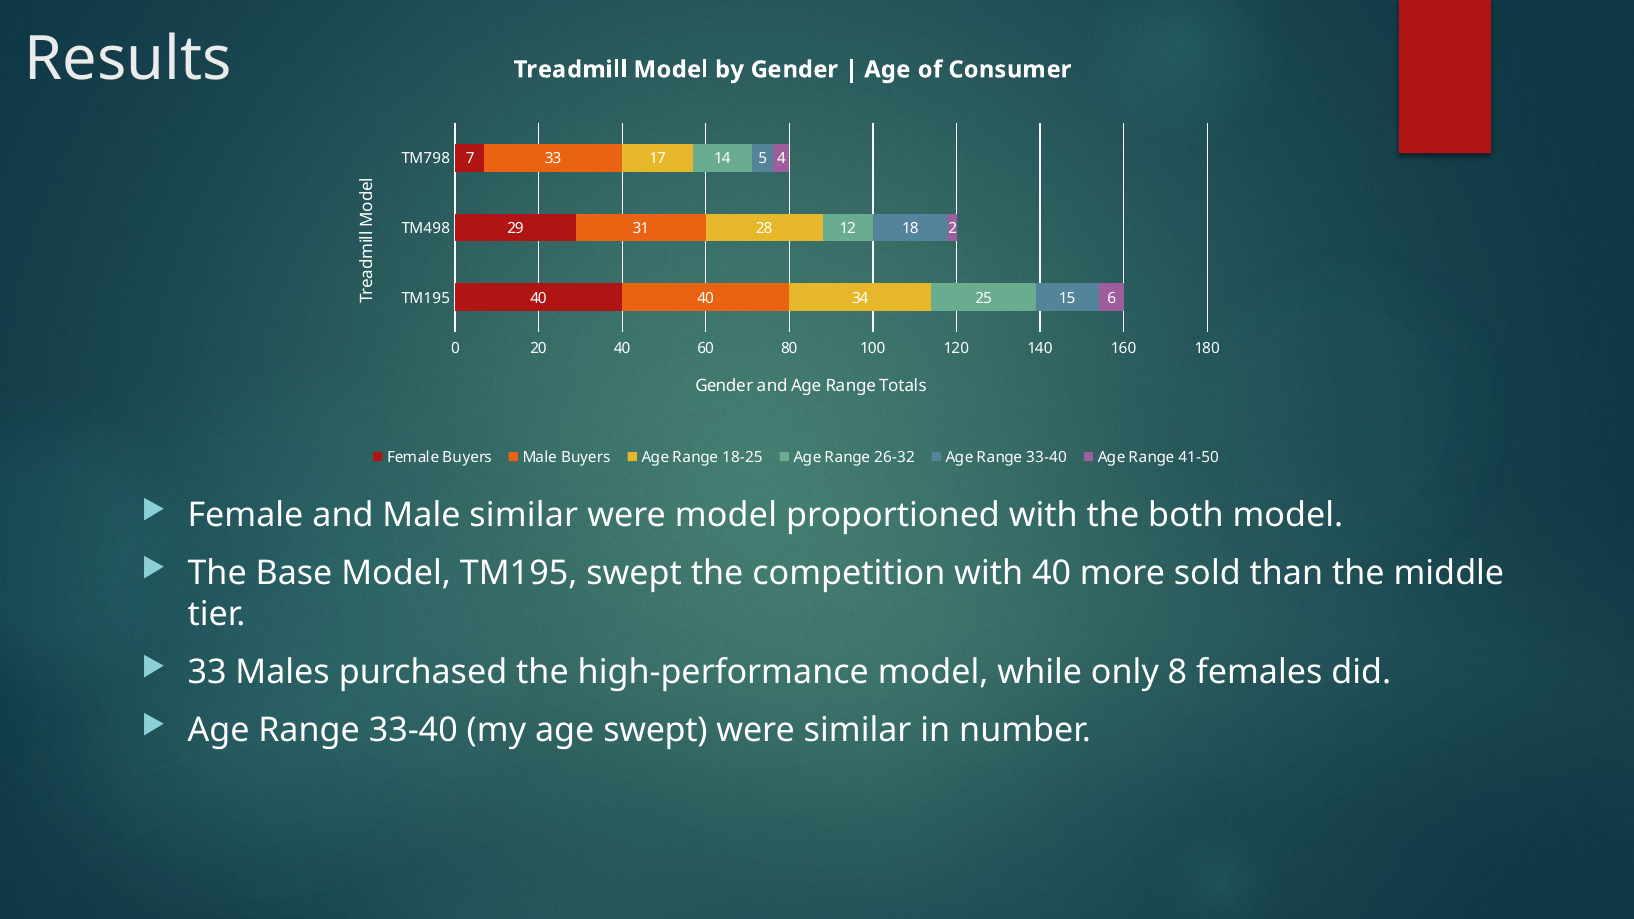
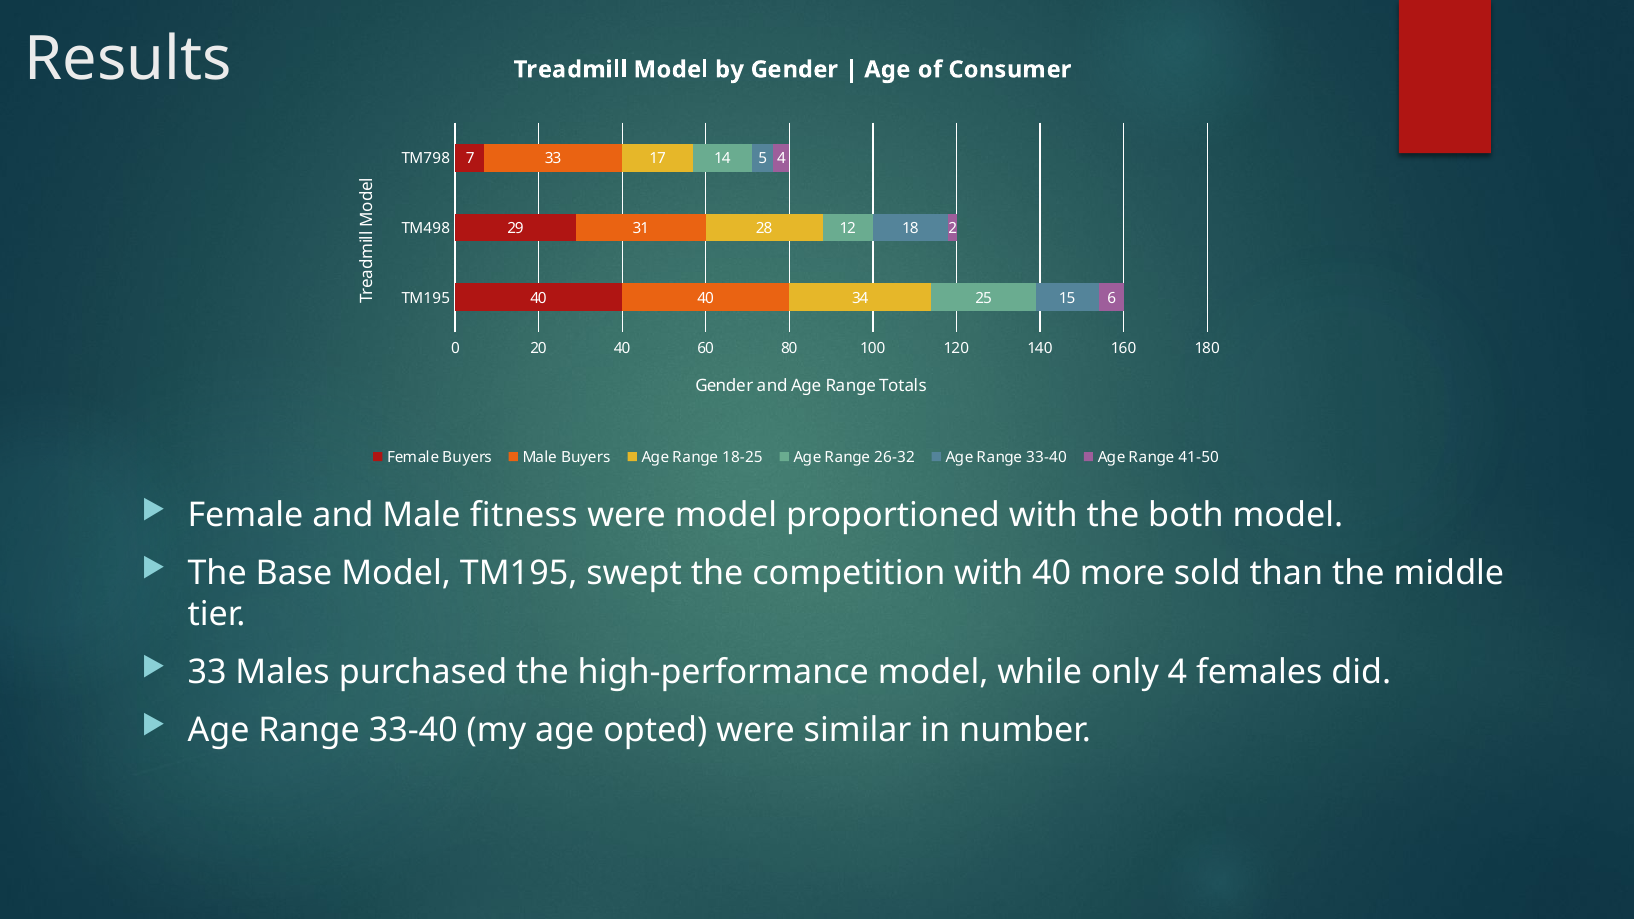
Male similar: similar -> fitness
only 8: 8 -> 4
age swept: swept -> opted
